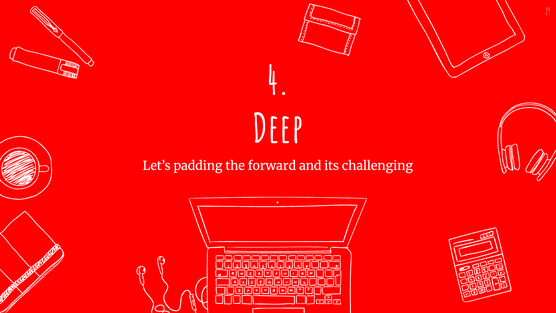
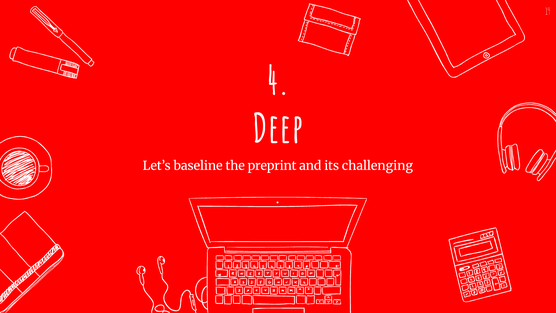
padding: padding -> baseline
forward: forward -> preprint
